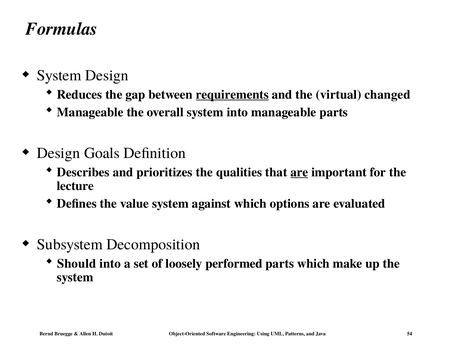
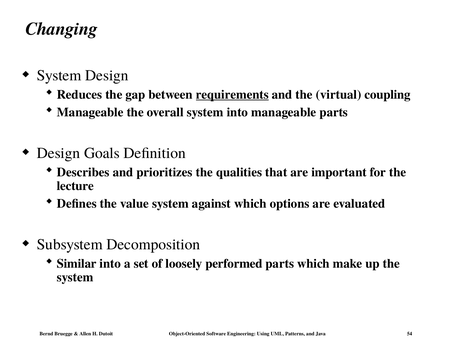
Formulas: Formulas -> Changing
changed: changed -> coupling
are at (299, 172) underline: present -> none
Should: Should -> Similar
